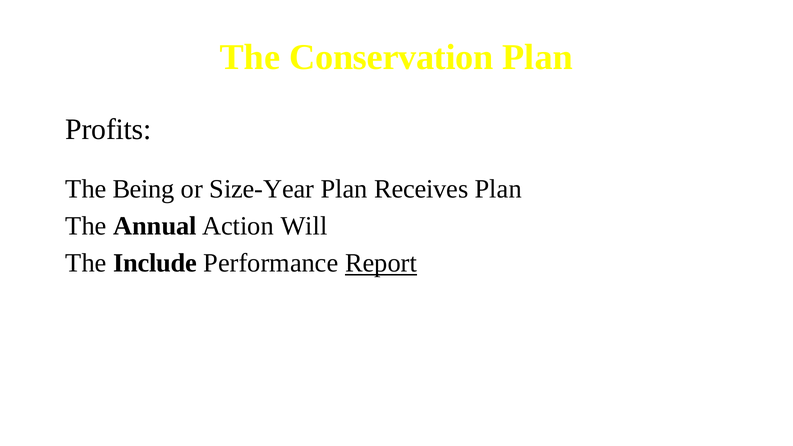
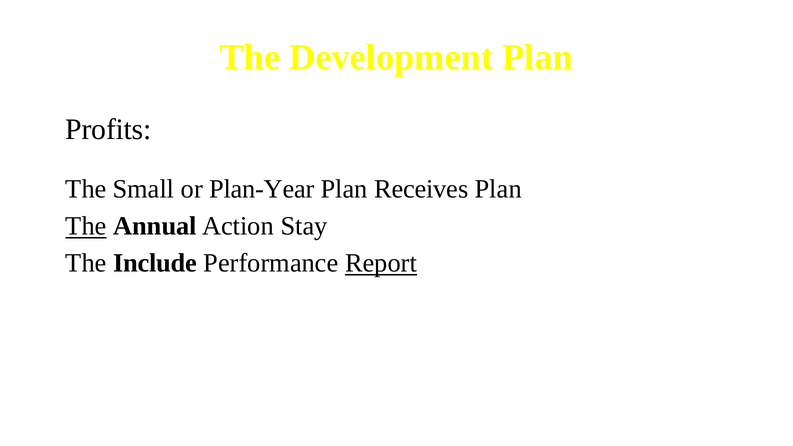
Conservation: Conservation -> Development
Being: Being -> Small
Size-Year: Size-Year -> Plan-Year
The at (86, 226) underline: none -> present
Will: Will -> Stay
